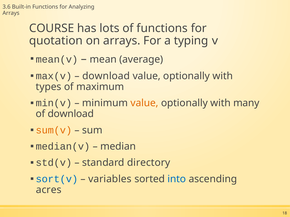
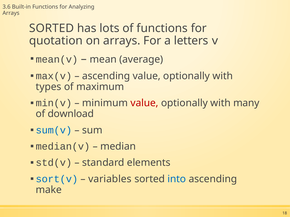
COURSE at (52, 28): COURSE -> SORTED
typing: typing -> letters
download at (106, 76): download -> ascending
value at (144, 103) colour: orange -> red
sum(v colour: orange -> blue
directory: directory -> elements
acres: acres -> make
